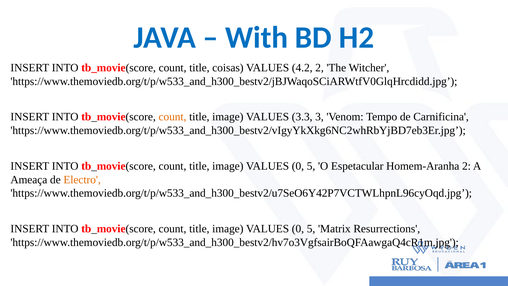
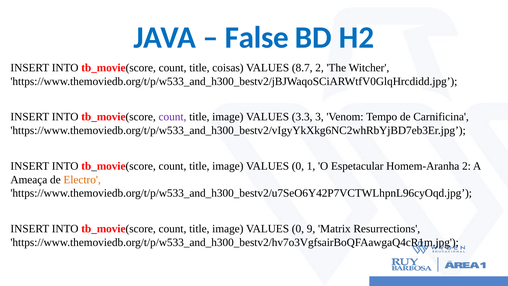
With: With -> False
4.2: 4.2 -> 8.7
count at (172, 117) colour: orange -> purple
5 at (311, 166): 5 -> 1
5 at (311, 229): 5 -> 9
